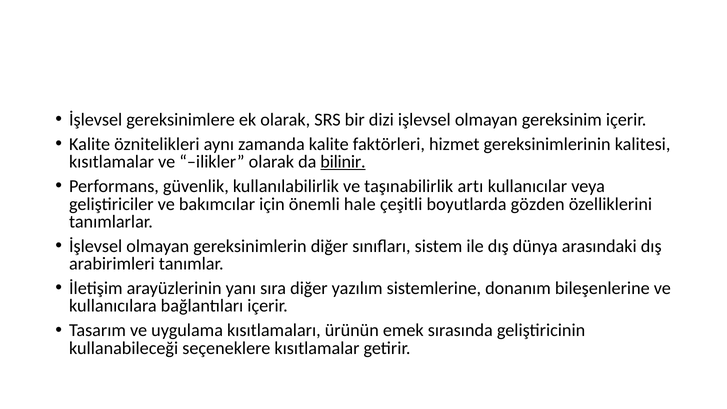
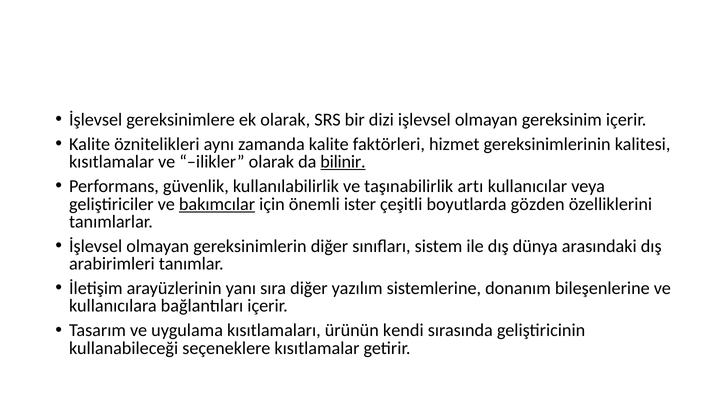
bakımcılar underline: none -> present
hale: hale -> ister
emek: emek -> kendi
